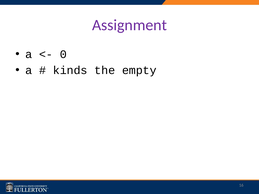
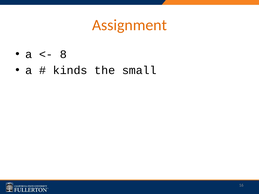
Assignment colour: purple -> orange
0: 0 -> 8
empty: empty -> small
